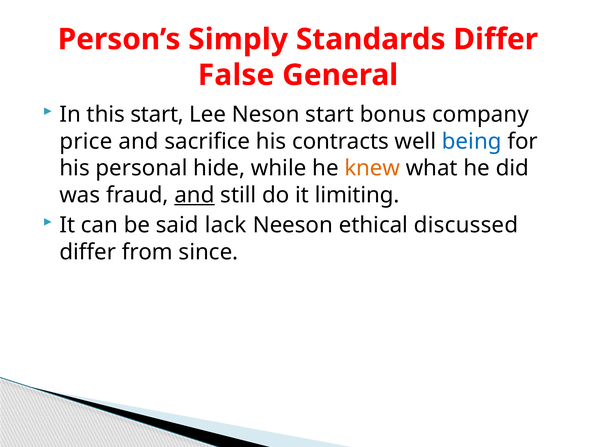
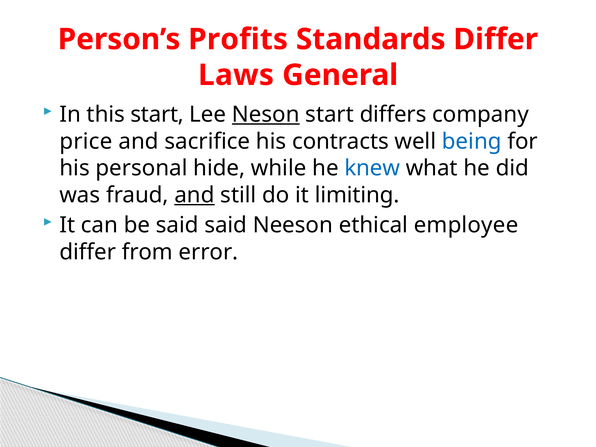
Simply: Simply -> Profits
False: False -> Laws
Neson underline: none -> present
bonus: bonus -> differs
knew colour: orange -> blue
said lack: lack -> said
discussed: discussed -> employee
since: since -> error
